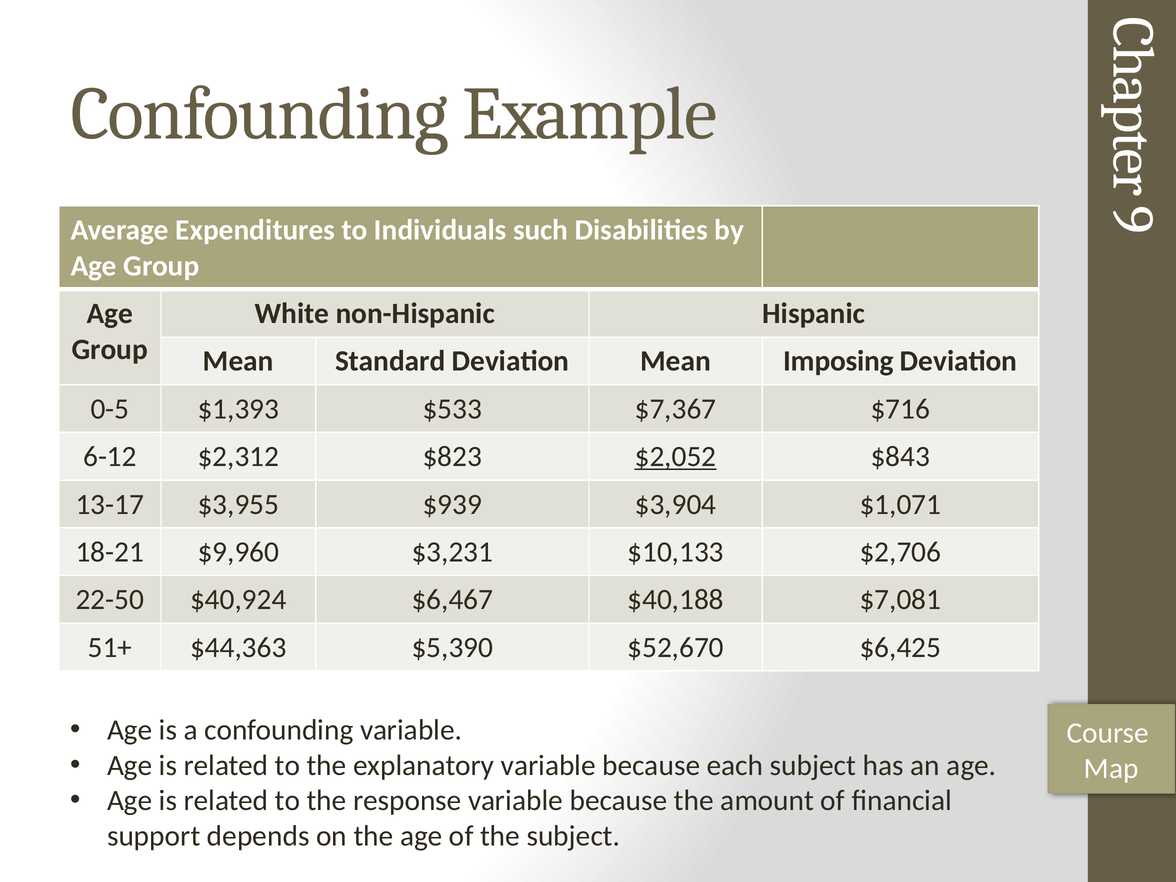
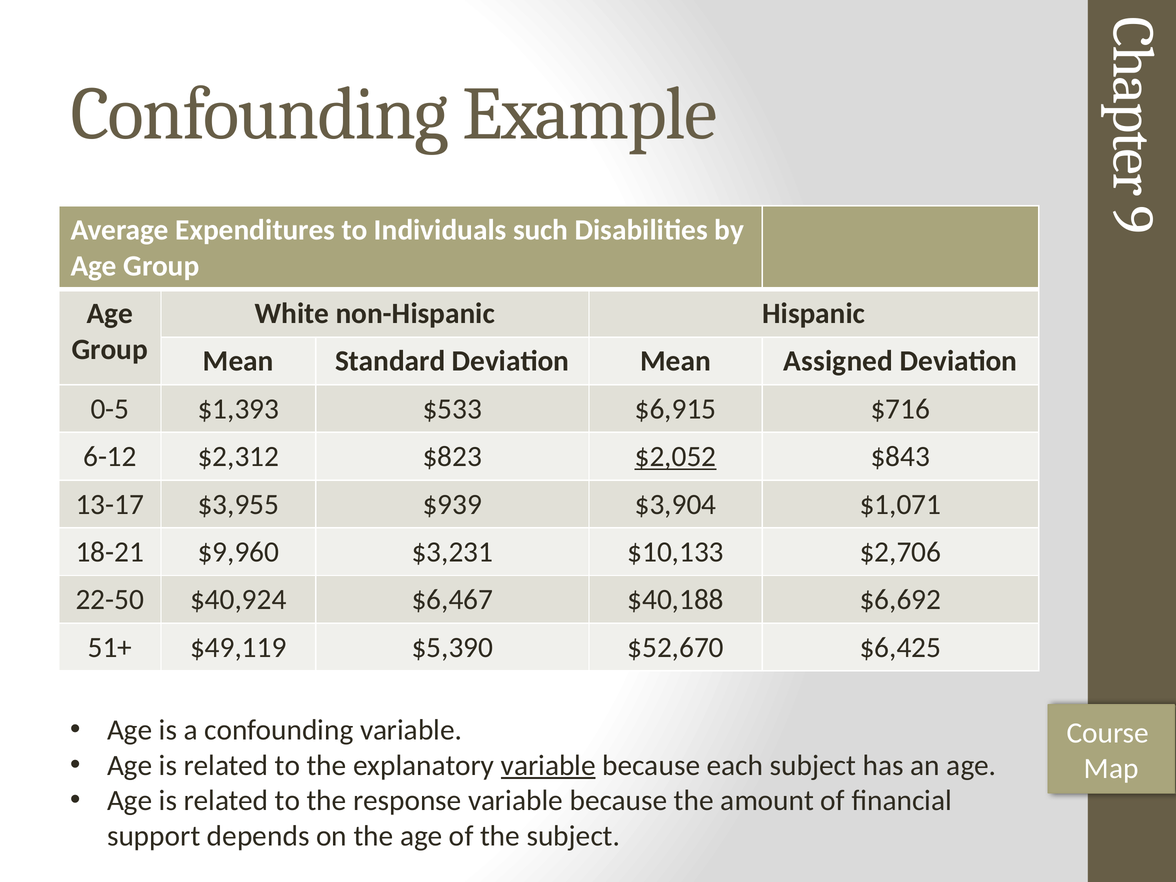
Imposing: Imposing -> Assigned
$7,367: $7,367 -> $6,915
$7,081: $7,081 -> $6,692
$44,363: $44,363 -> $49,119
variable at (548, 765) underline: none -> present
